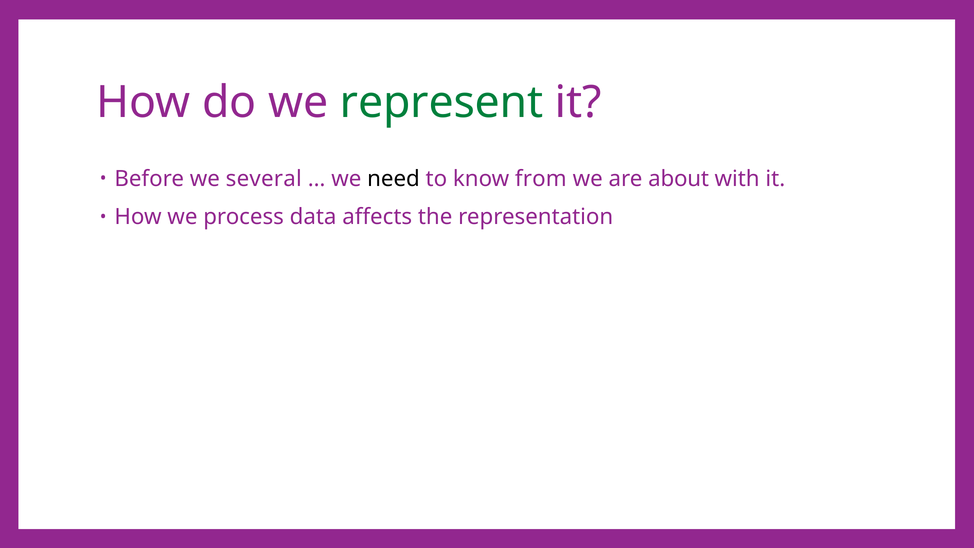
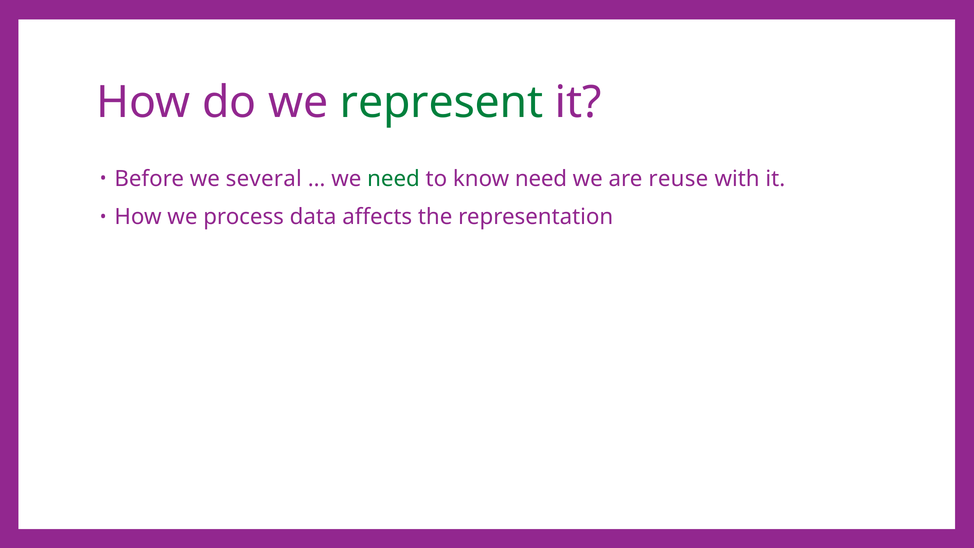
need at (393, 179) colour: black -> green
know from: from -> need
about: about -> reuse
